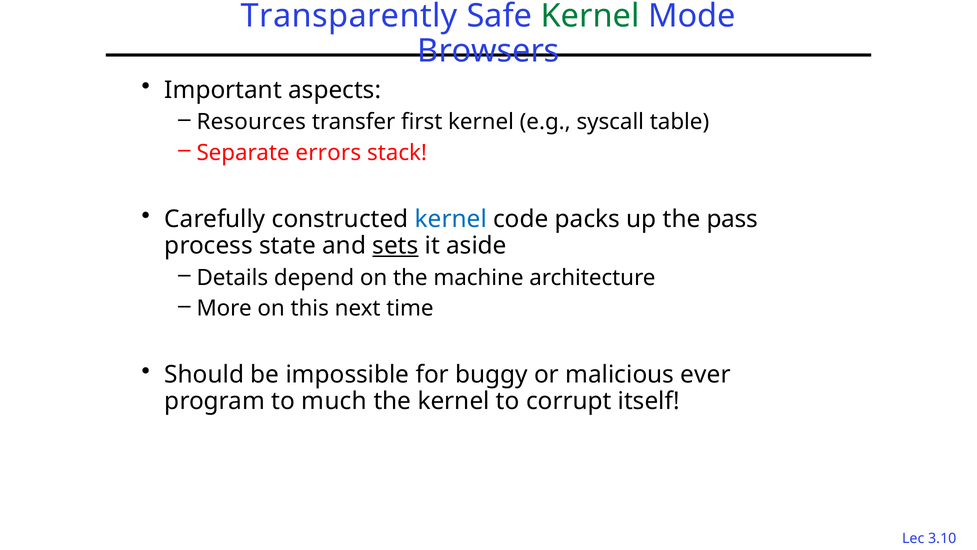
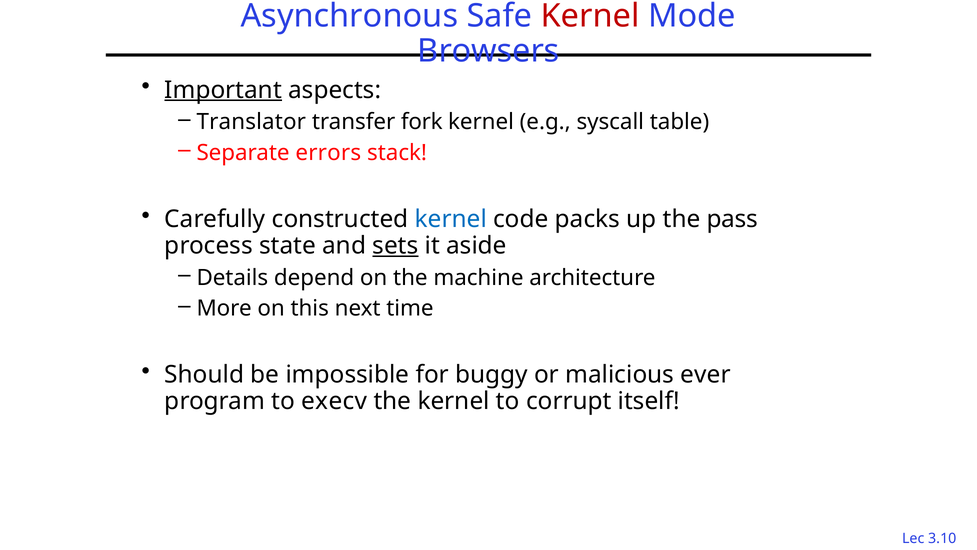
Transparently: Transparently -> Asynchronous
Kernel at (590, 16) colour: green -> red
Important underline: none -> present
Resources: Resources -> Translator
first: first -> fork
much: much -> execv
